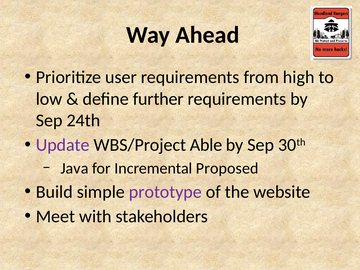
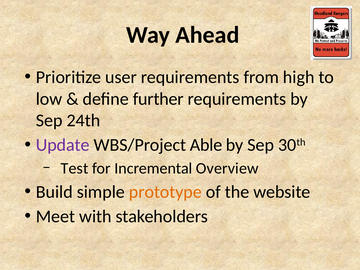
Java: Java -> Test
Proposed: Proposed -> Overview
prototype colour: purple -> orange
